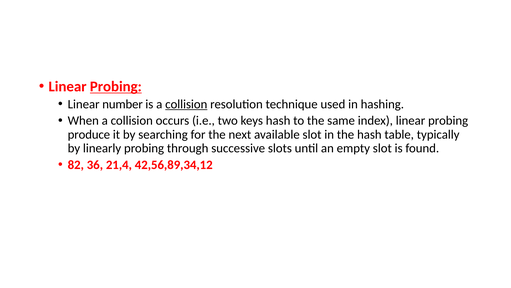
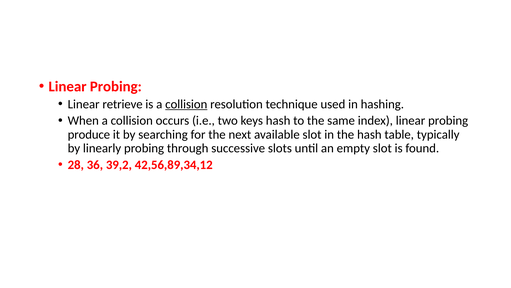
Probing at (116, 86) underline: present -> none
number: number -> retrieve
82: 82 -> 28
21,4: 21,4 -> 39,2
